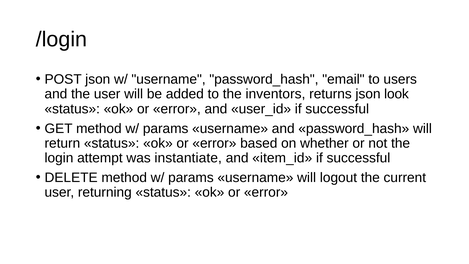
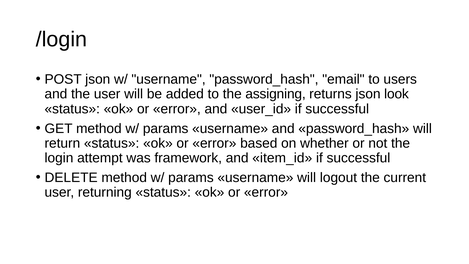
inventors: inventors -> assigning
instantiate: instantiate -> framework
